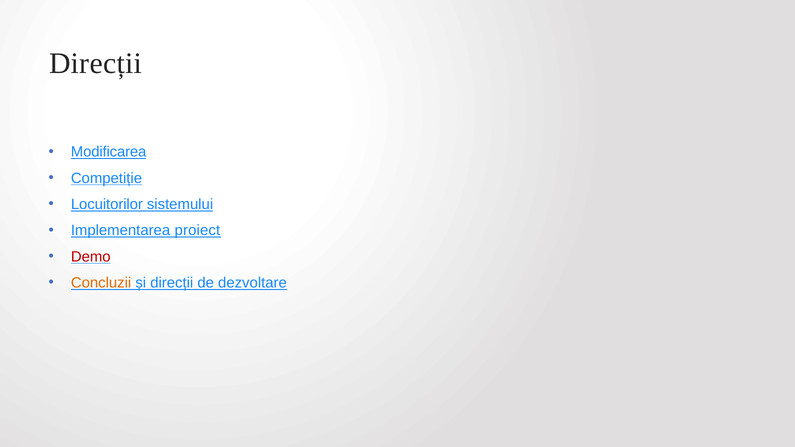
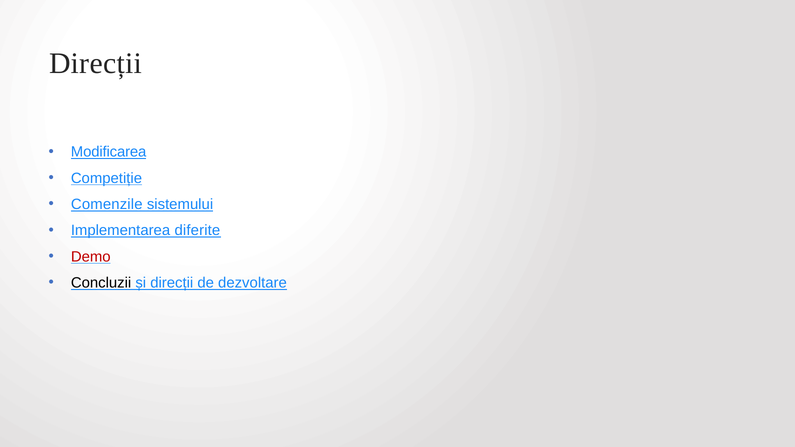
Locuitorilor: Locuitorilor -> Comenzile
proiect: proiect -> diferite
Concluzii colour: orange -> black
